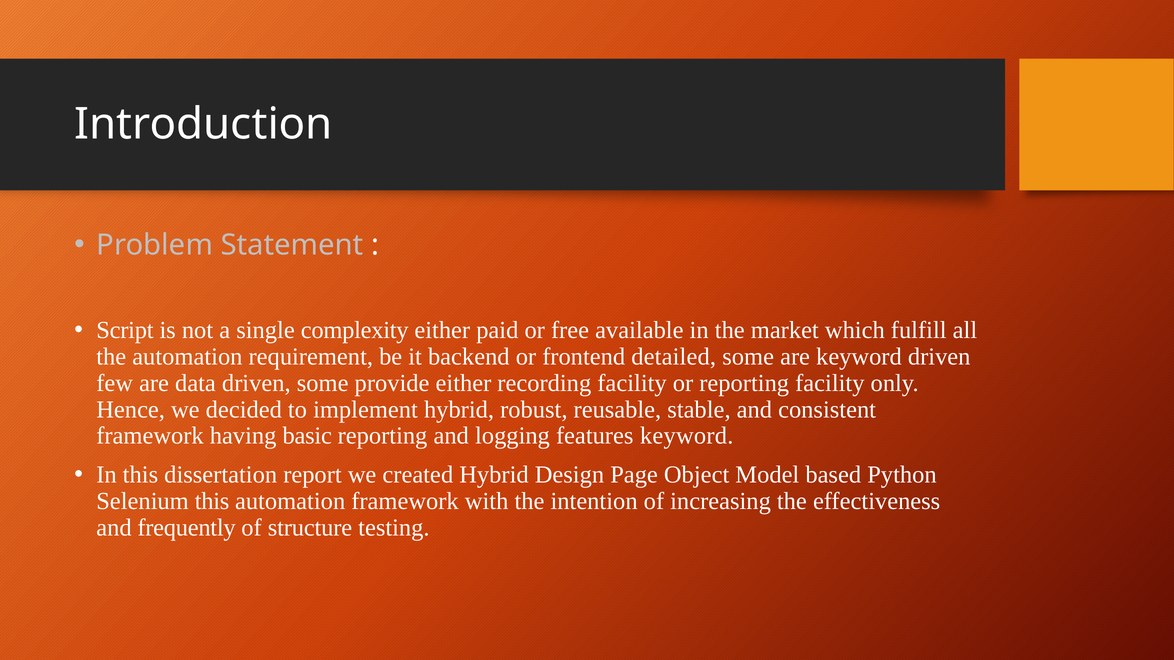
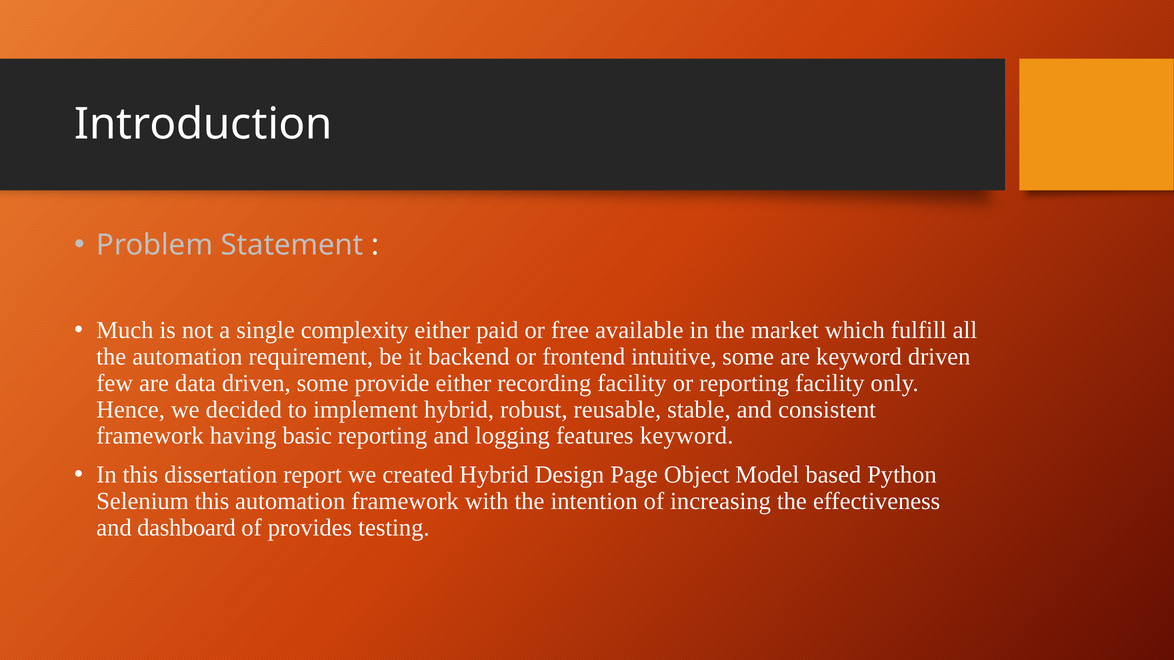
Script: Script -> Much
detailed: detailed -> intuitive
frequently: frequently -> dashboard
structure: structure -> provides
